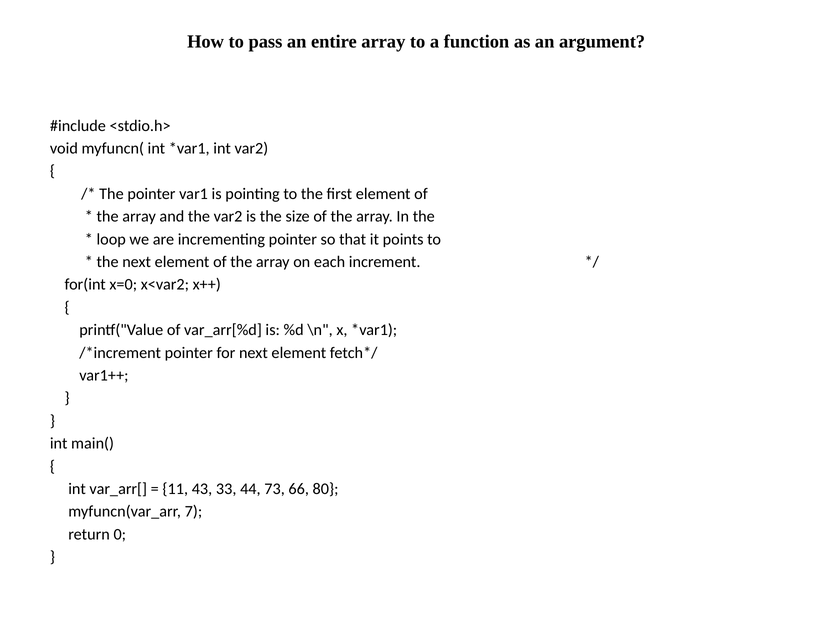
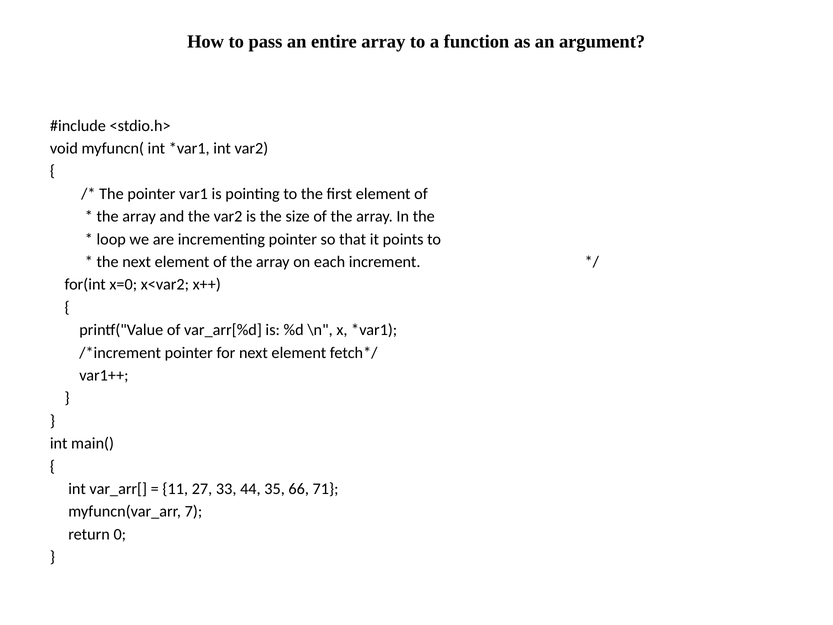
43: 43 -> 27
73: 73 -> 35
80: 80 -> 71
